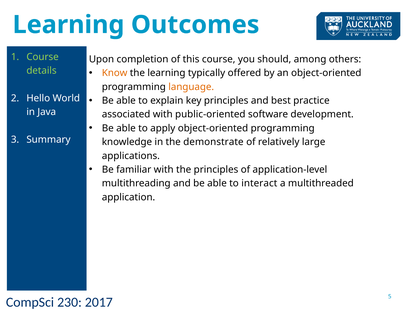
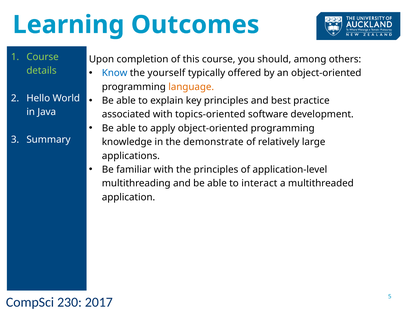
Know colour: orange -> blue
the learning: learning -> yourself
public-oriented: public-oriented -> topics-oriented
